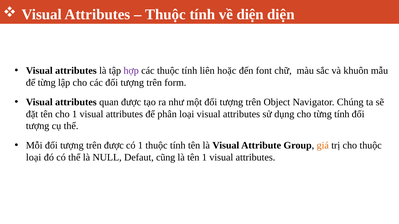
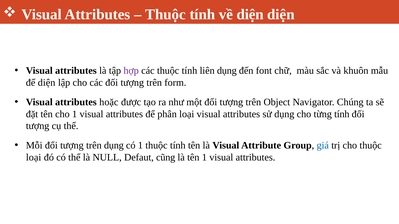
liên hoặc: hoặc -> dụng
để từng: từng -> diện
quan: quan -> hoặc
trên được: được -> dụng
giá colour: orange -> blue
